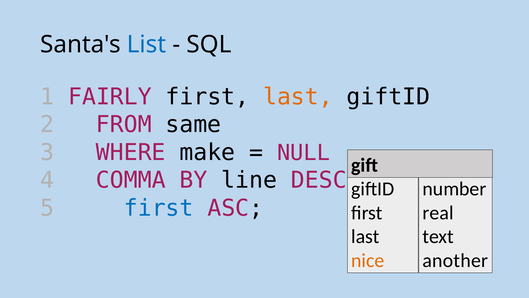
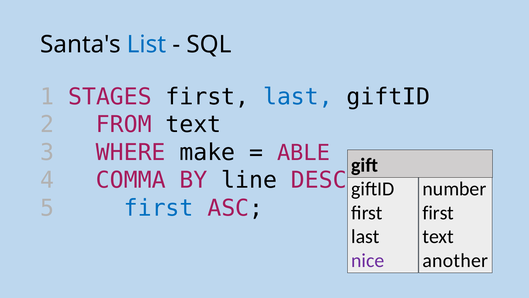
FAIRLY: FAIRLY -> STAGES
last at (298, 97) colour: orange -> blue
FROM same: same -> text
NULL: NULL -> ABLE
real at (438, 213): real -> first
nice colour: orange -> purple
